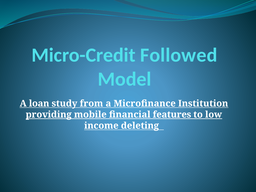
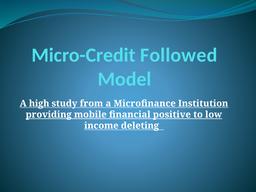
loan: loan -> high
features: features -> positive
